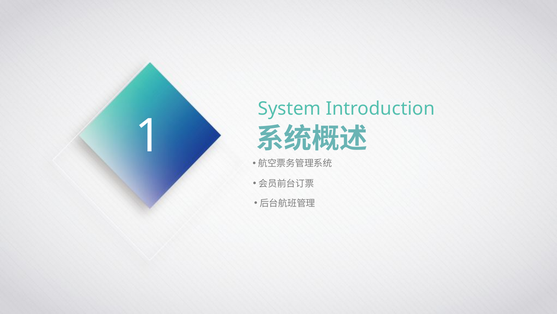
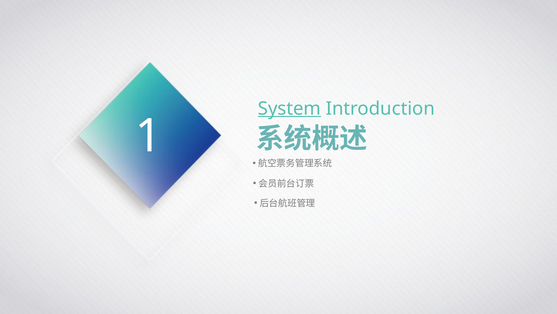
System underline: none -> present
